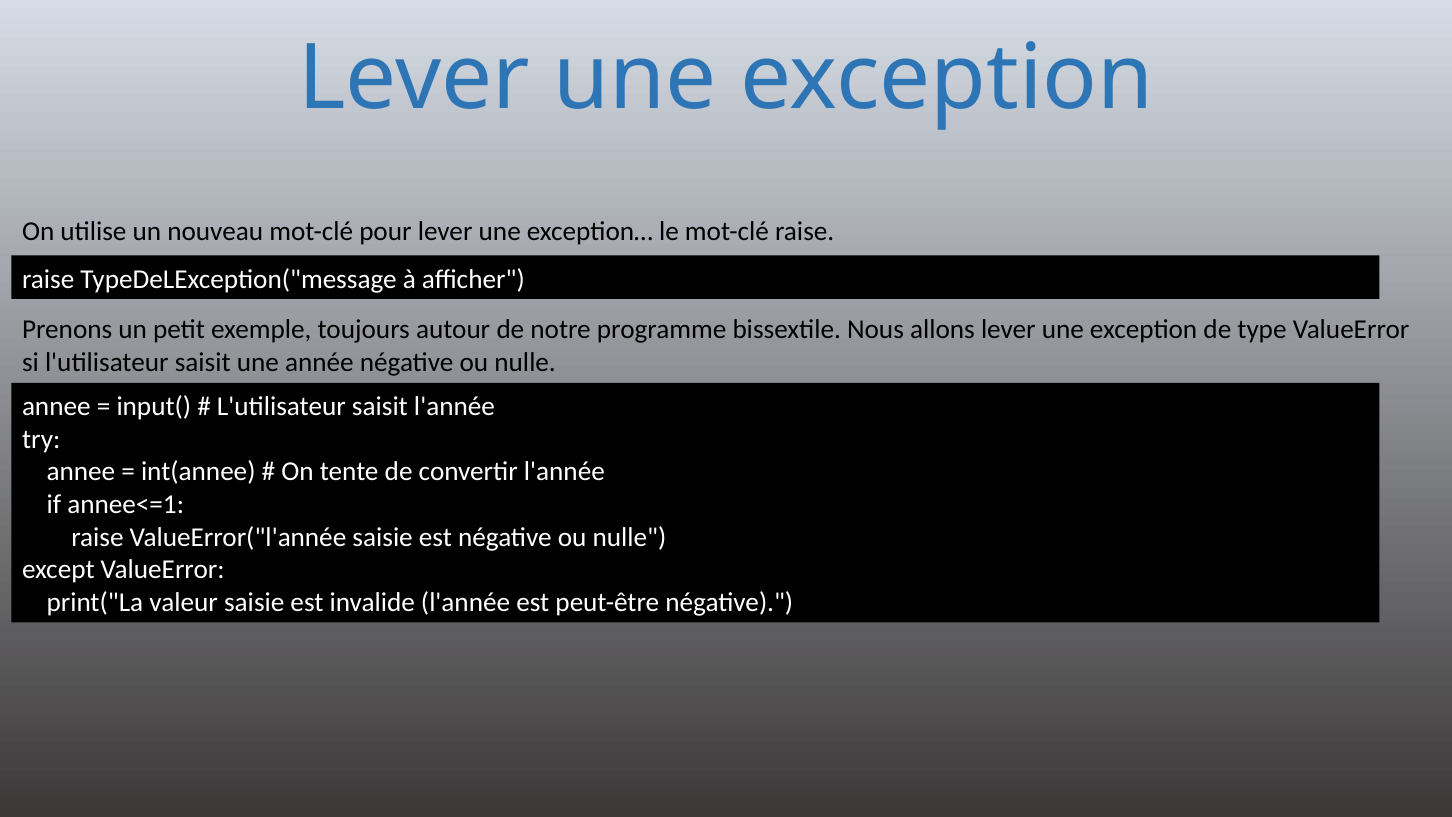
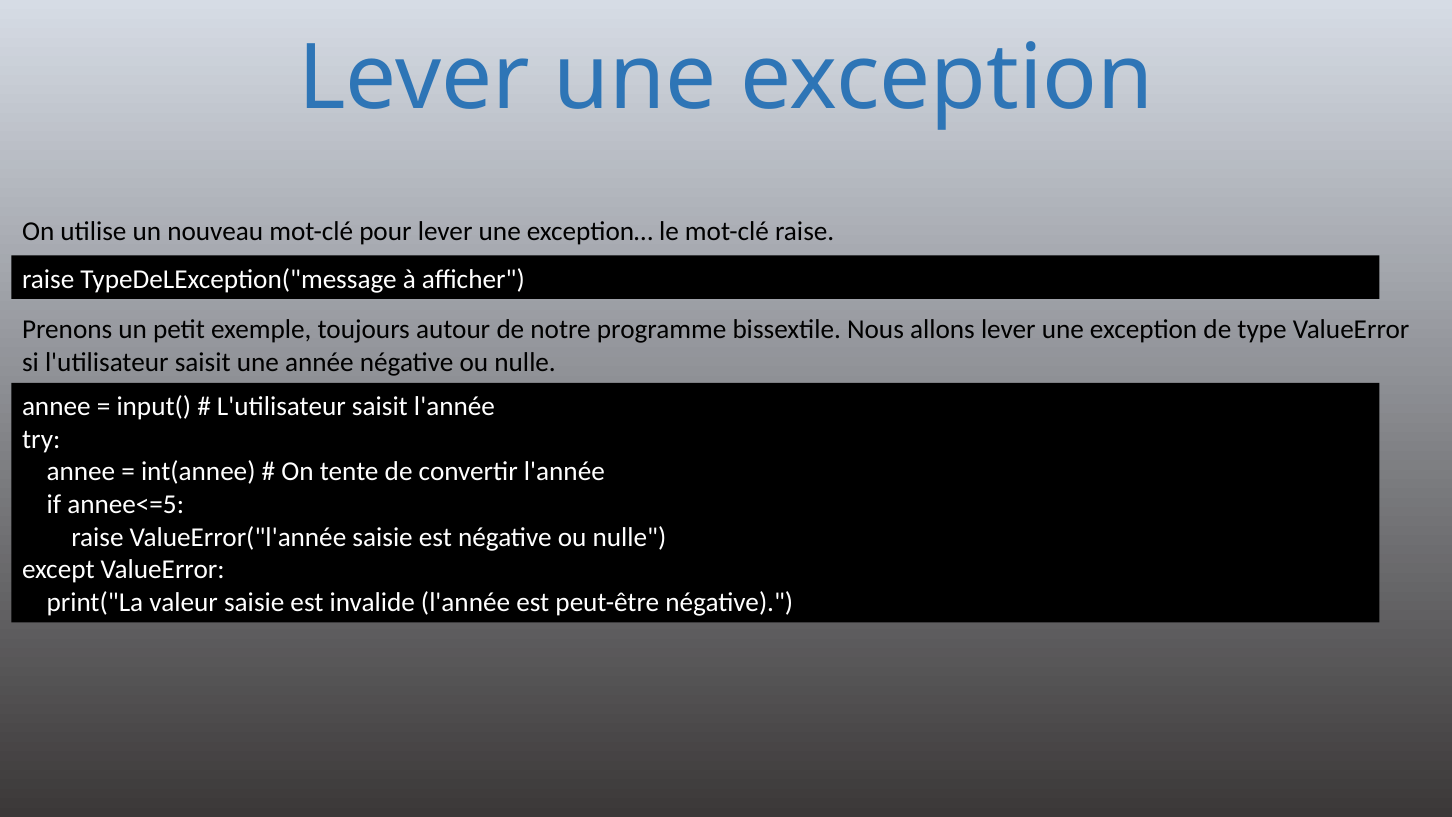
annee<=1: annee<=1 -> annee<=5
